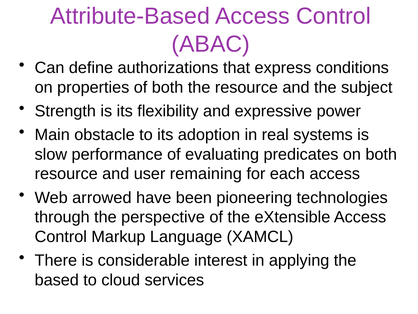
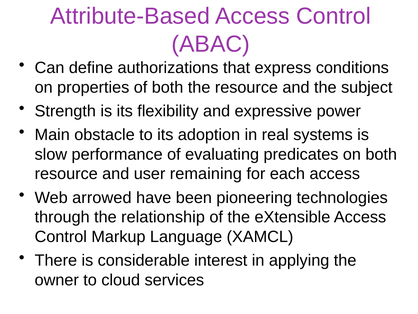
perspective: perspective -> relationship
based: based -> owner
